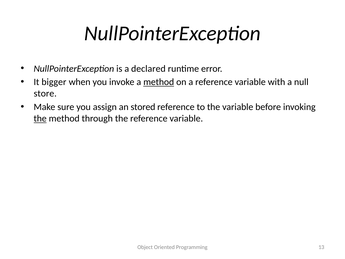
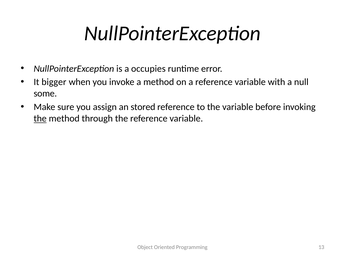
declared: declared -> occupies
method at (159, 82) underline: present -> none
store: store -> some
